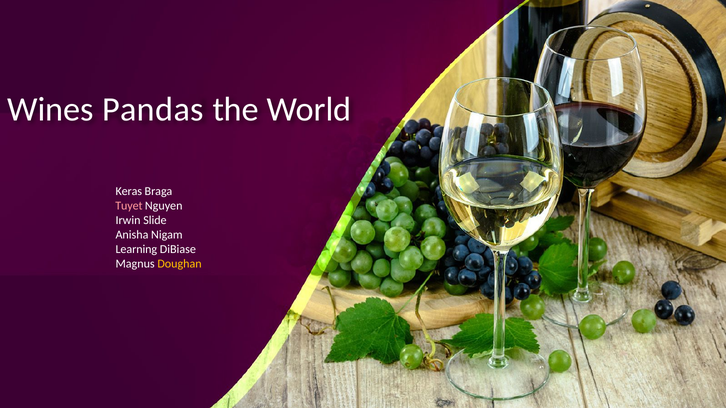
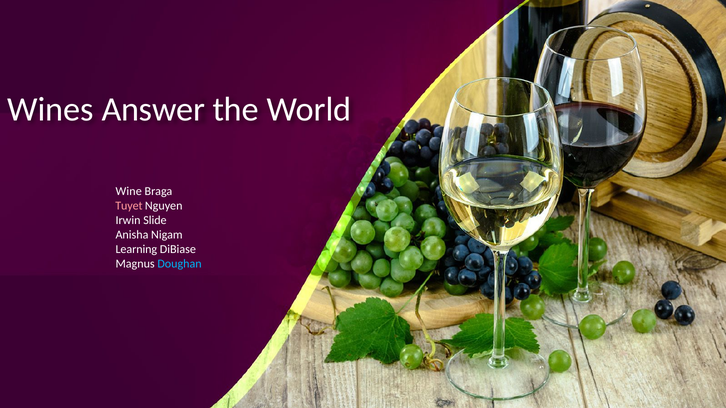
Pandas: Pandas -> Answer
Keras: Keras -> Wine
Doughan colour: yellow -> light blue
